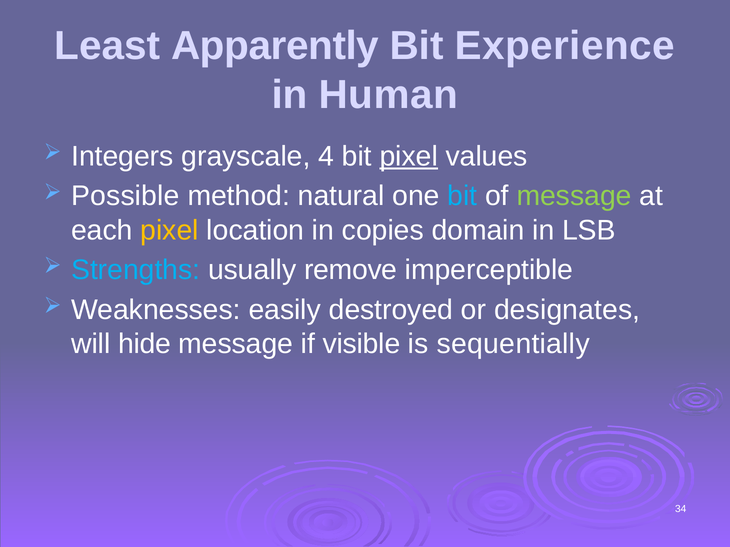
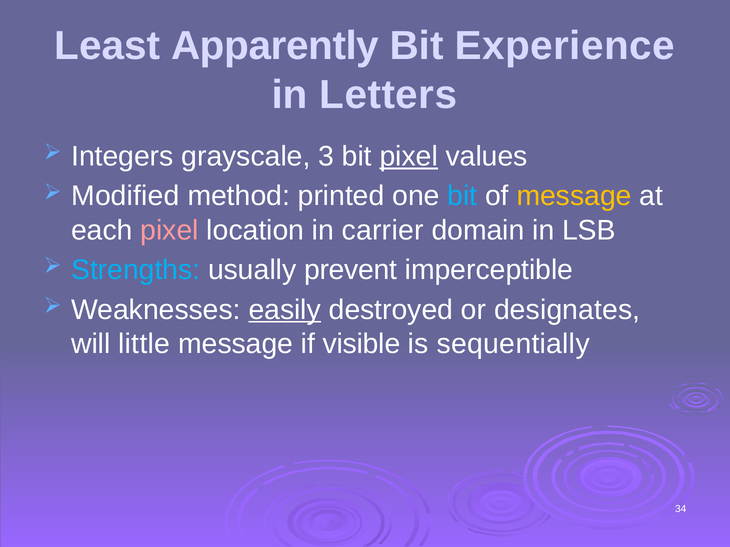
Human: Human -> Letters
4: 4 -> 3
Possible: Possible -> Modified
natural: natural -> printed
message at (574, 196) colour: light green -> yellow
pixel at (170, 230) colour: yellow -> pink
copies: copies -> carrier
remove: remove -> prevent
easily underline: none -> present
hide: hide -> little
